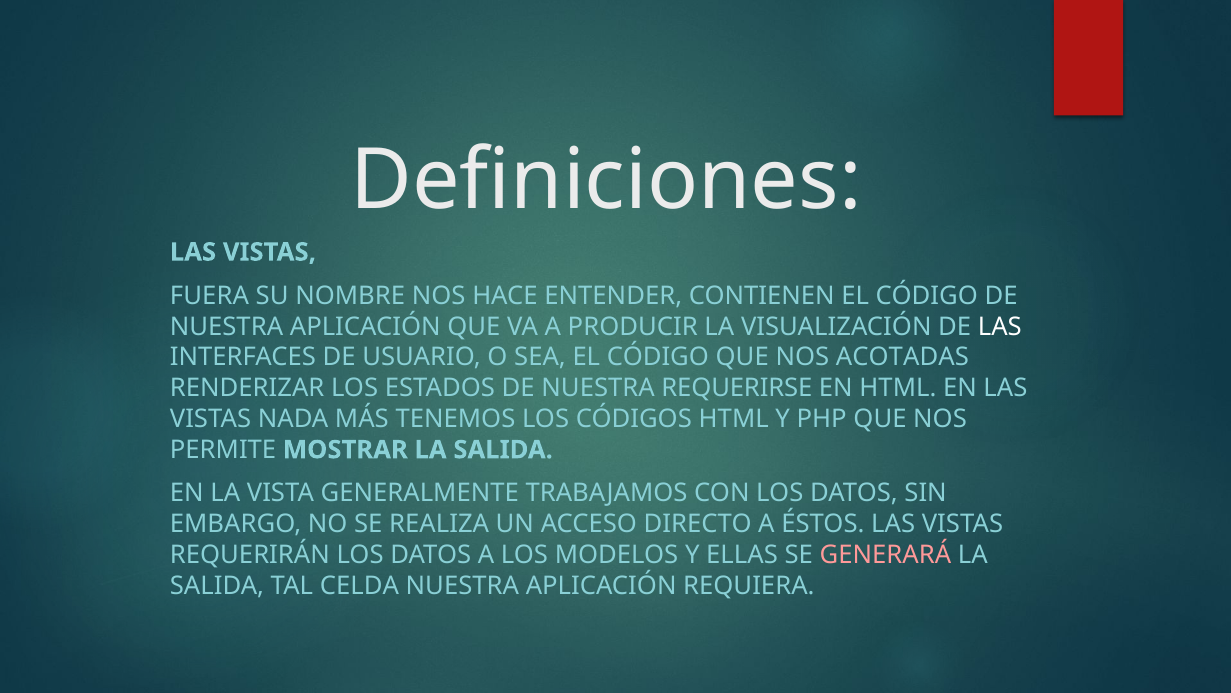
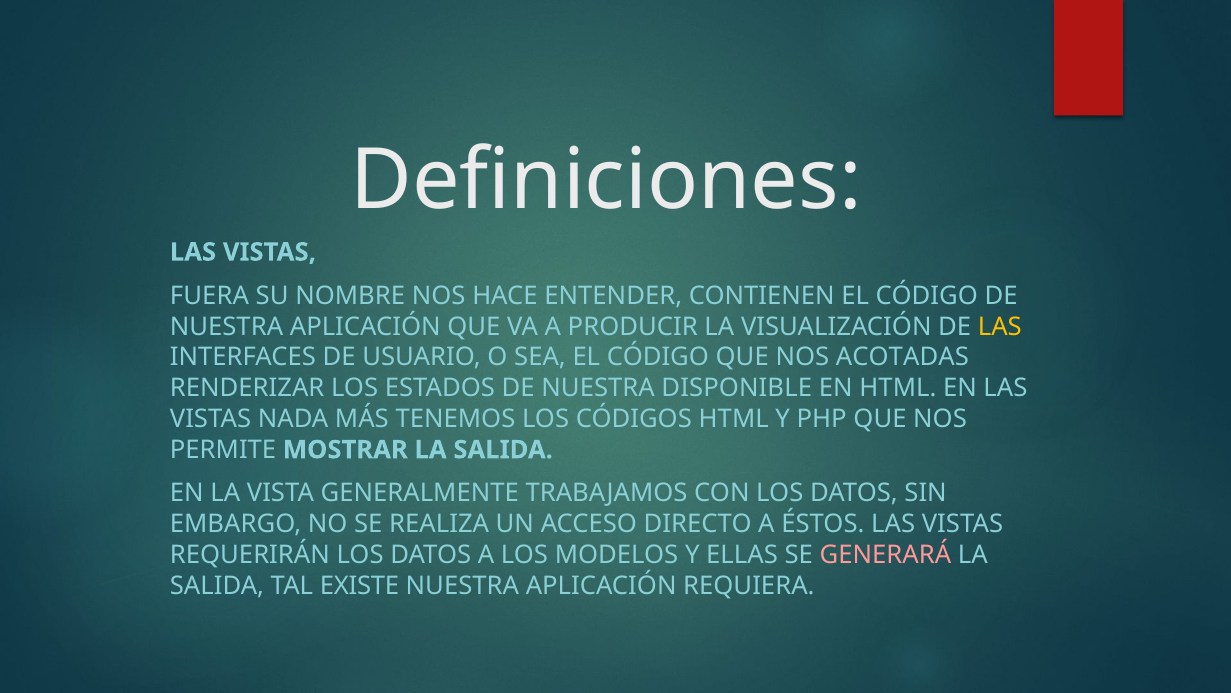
LAS at (1000, 326) colour: white -> yellow
REQUERIRSE: REQUERIRSE -> DISPONIBLE
CELDA: CELDA -> EXISTE
